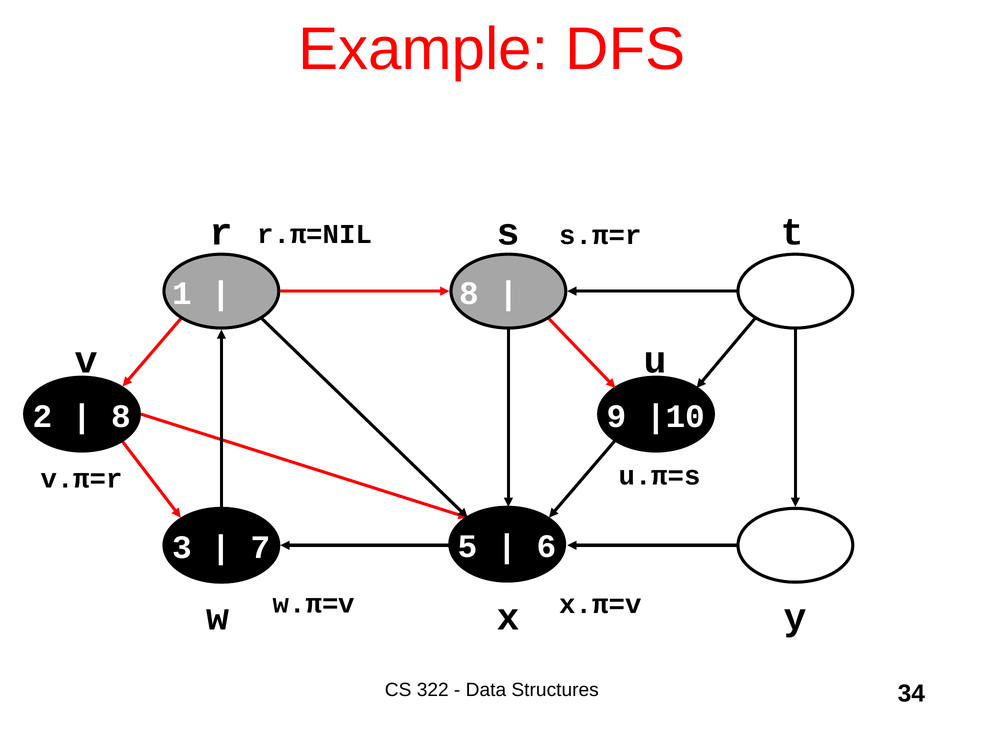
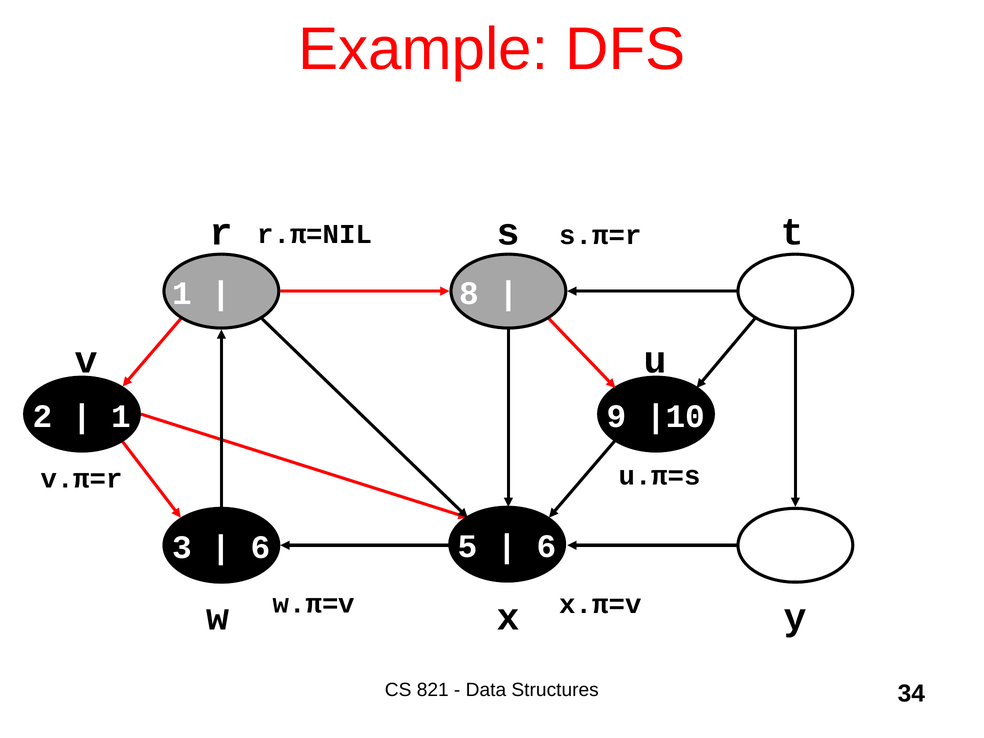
8 at (121, 416): 8 -> 1
7 at (261, 548): 7 -> 6
322: 322 -> 821
